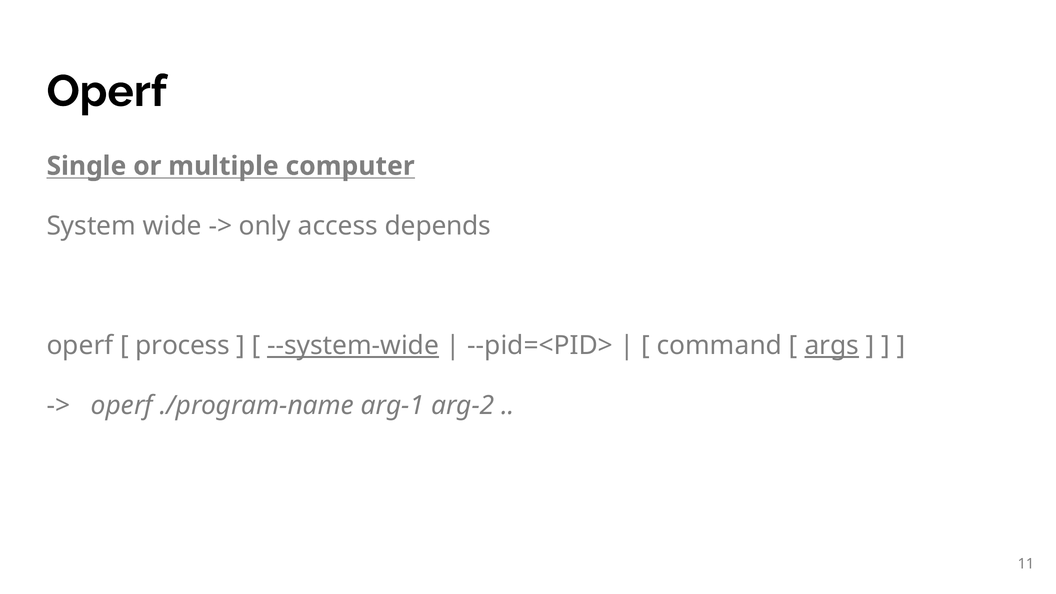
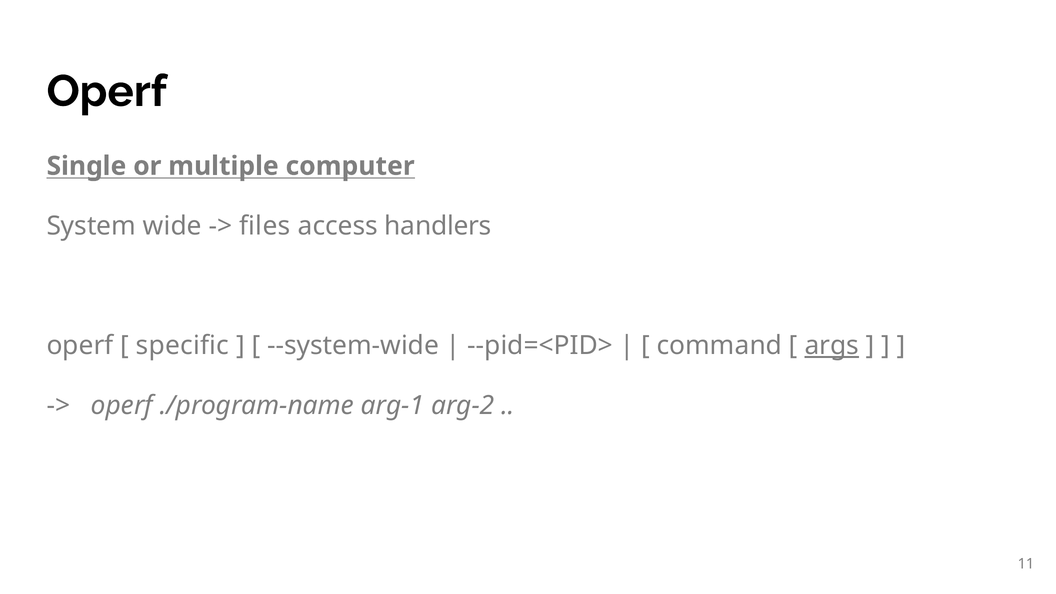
only: only -> files
depends: depends -> handlers
process: process -> specific
--system-wide underline: present -> none
